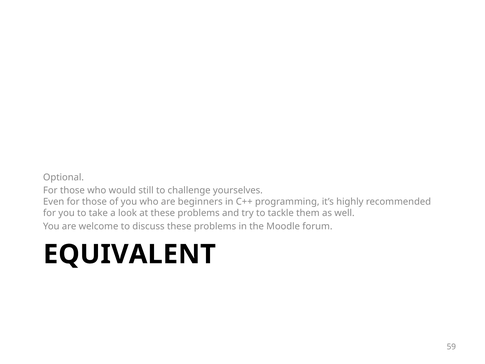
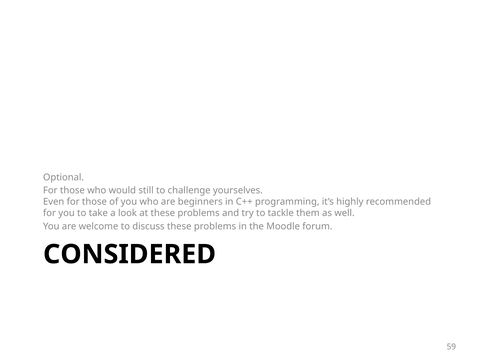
EQUIVALENT: EQUIVALENT -> CONSIDERED
